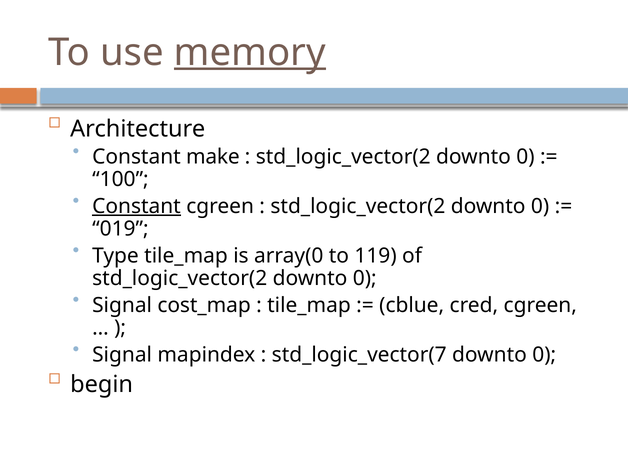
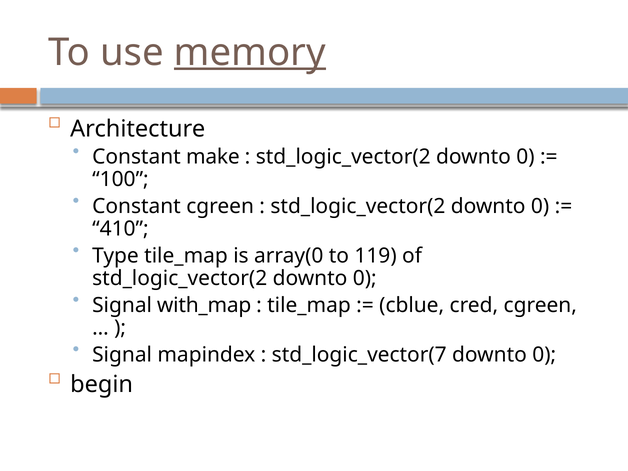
Constant at (137, 206) underline: present -> none
019: 019 -> 410
cost_map: cost_map -> with_map
